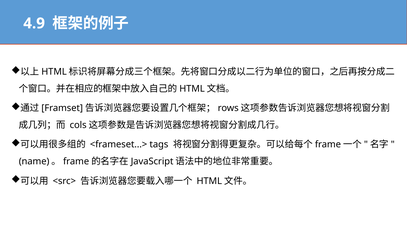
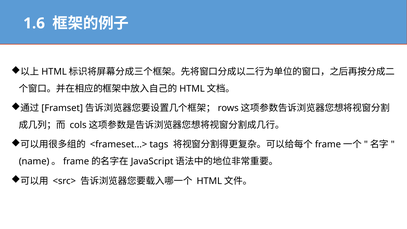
4.9: 4.9 -> 1.6
